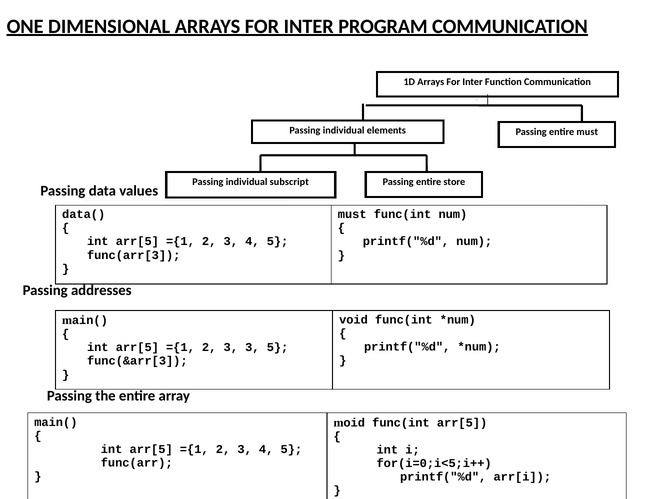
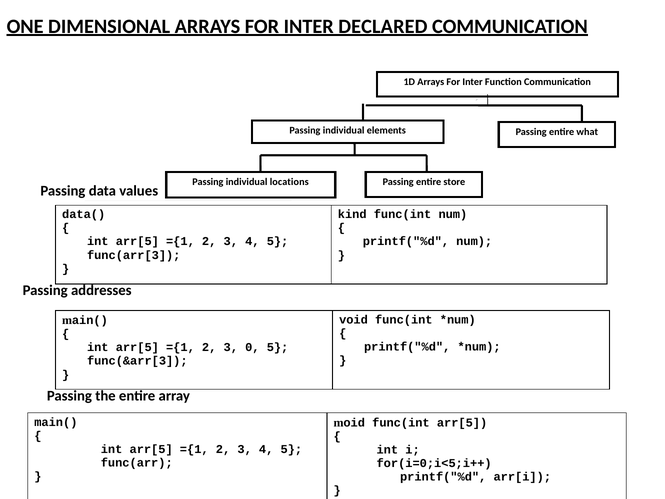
PROGRAM: PROGRAM -> DECLARED
entire must: must -> what
subscript: subscript -> locations
must at (352, 214): must -> kind
3 3: 3 -> 0
